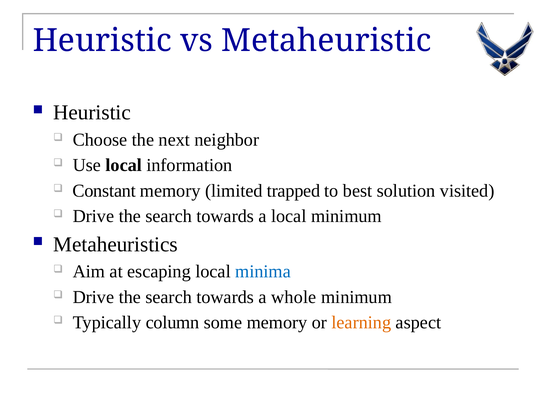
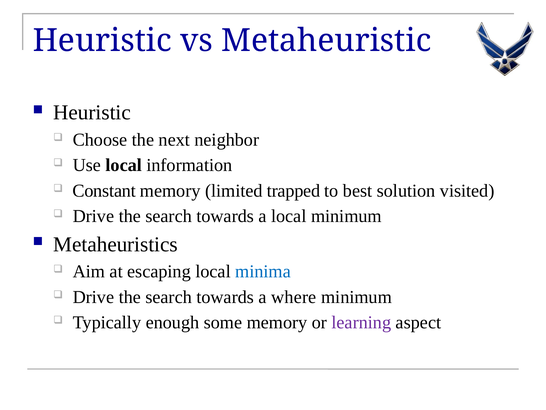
whole: whole -> where
column: column -> enough
learning colour: orange -> purple
